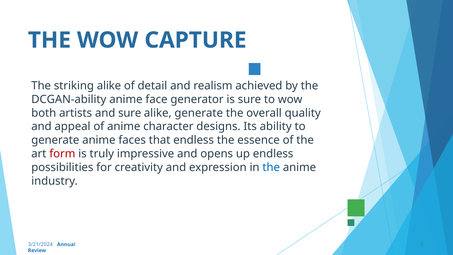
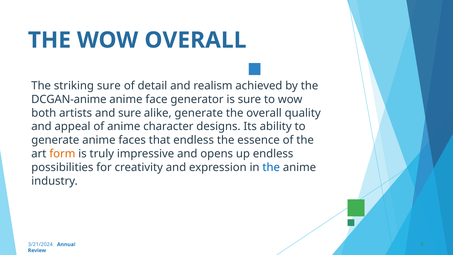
WOW CAPTURE: CAPTURE -> OVERALL
striking alike: alike -> sure
DCGAN-ability: DCGAN-ability -> DCGAN-anime
form colour: red -> orange
